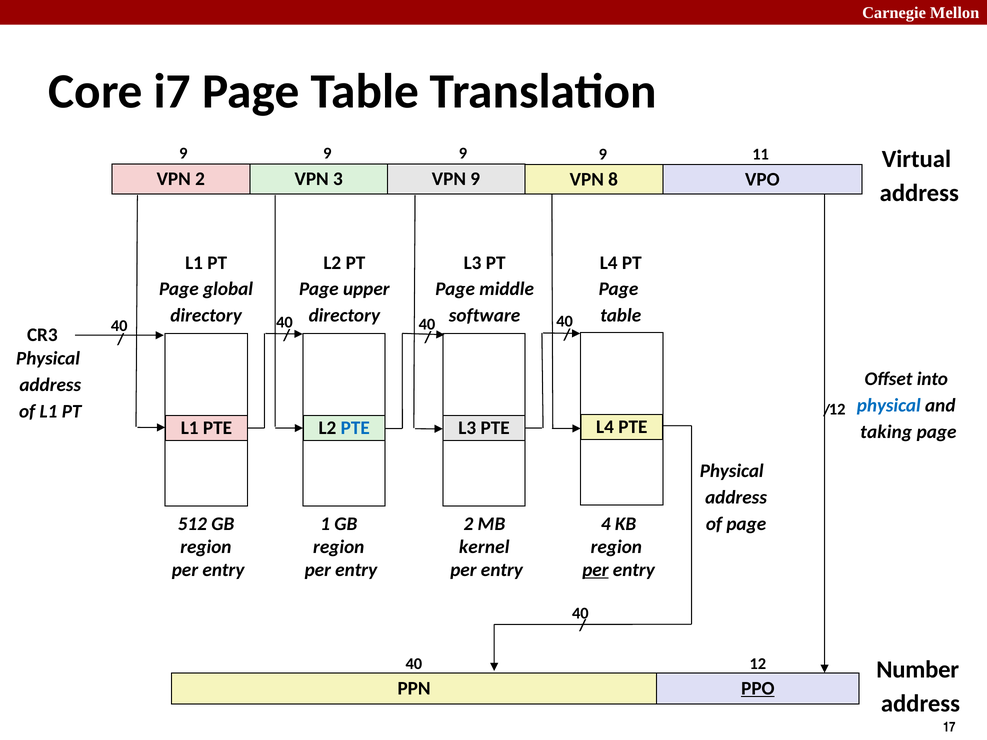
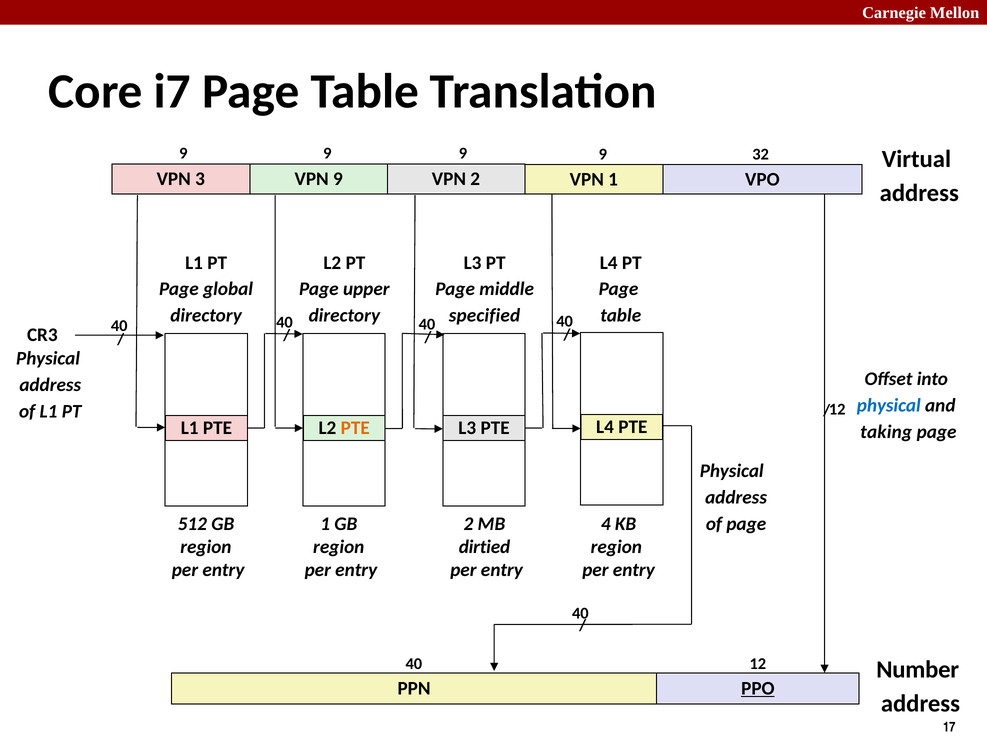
11: 11 -> 32
VPN 2: 2 -> 3
VPN 3: 3 -> 9
VPN 9: 9 -> 2
VPN 8: 8 -> 1
software: software -> specified
PTE at (355, 428) colour: blue -> orange
kernel: kernel -> dirtied
per at (595, 570) underline: present -> none
